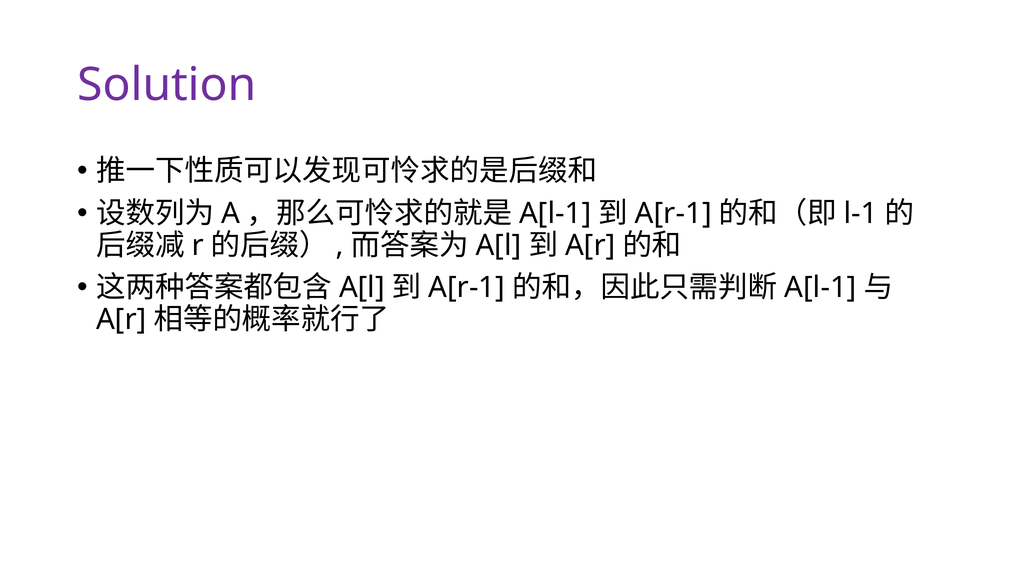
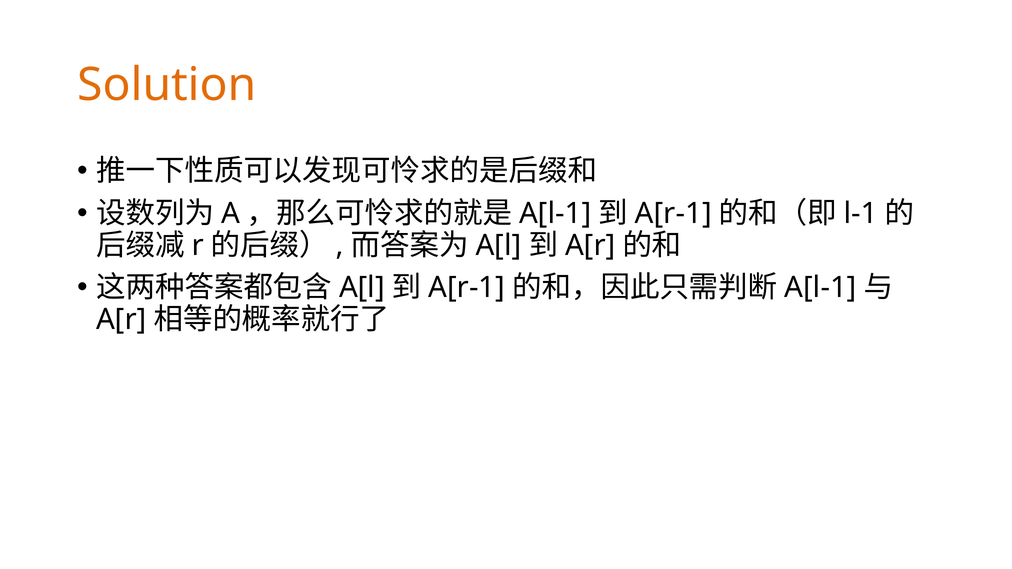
Solution colour: purple -> orange
